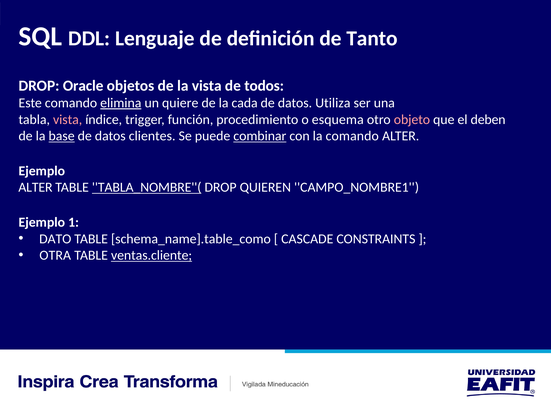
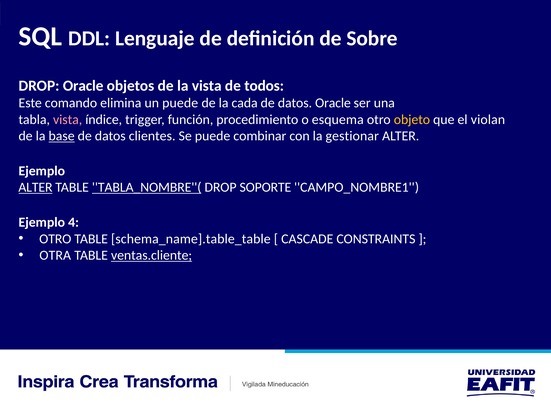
Tanto: Tanto -> Sobre
elimina underline: present -> none
un quiere: quiere -> puede
datos Utiliza: Utiliza -> Oracle
objeto colour: pink -> yellow
deben: deben -> violan
combinar underline: present -> none
la comando: comando -> gestionar
ALTER at (35, 188) underline: none -> present
QUIEREN: QUIEREN -> SOPORTE
1: 1 -> 4
DATO at (55, 239): DATO -> OTRO
schema_name].table_como: schema_name].table_como -> schema_name].table_table
